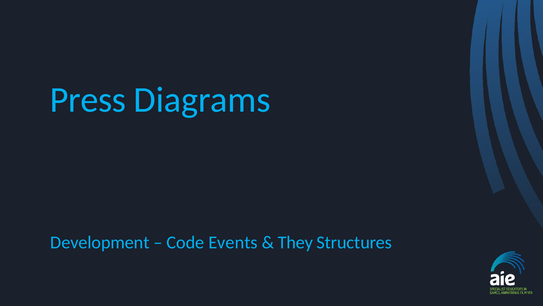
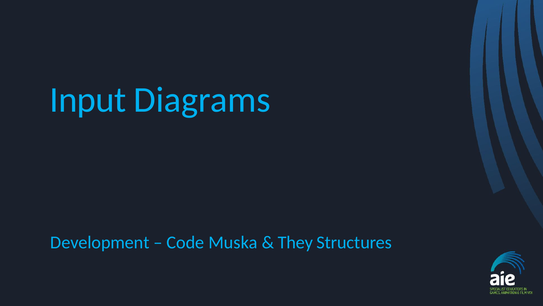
Press: Press -> Input
Events: Events -> Muska
